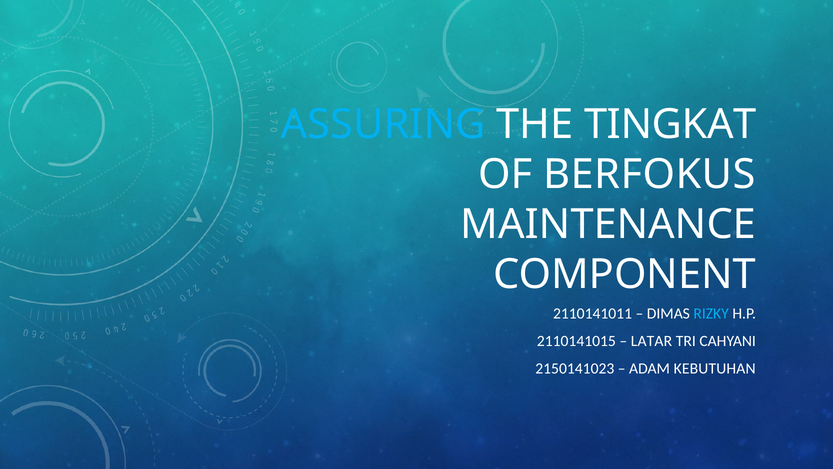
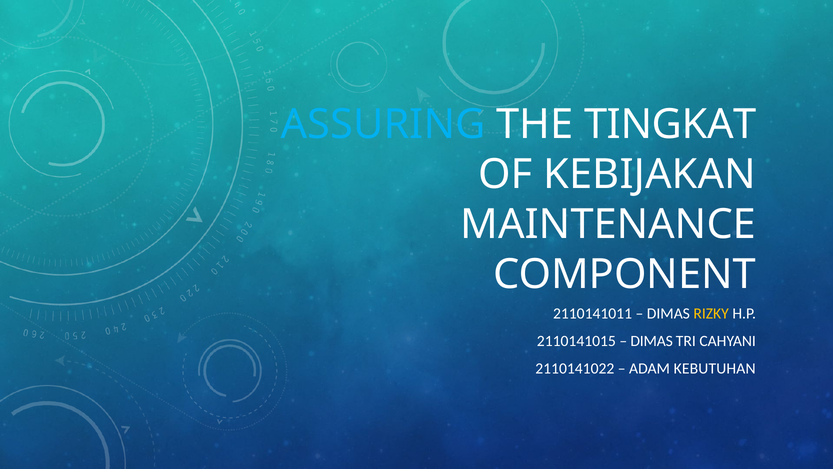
BERFOKUS: BERFOKUS -> KEBIJAKAN
RIZKY colour: light blue -> yellow
LATAR at (651, 341): LATAR -> DIMAS
2150141023: 2150141023 -> 2110141022
